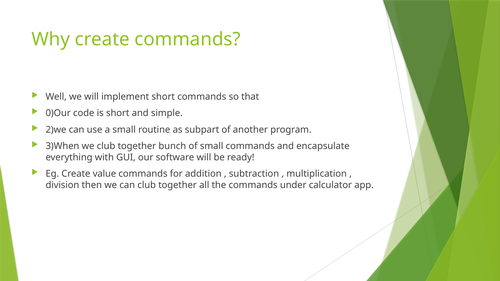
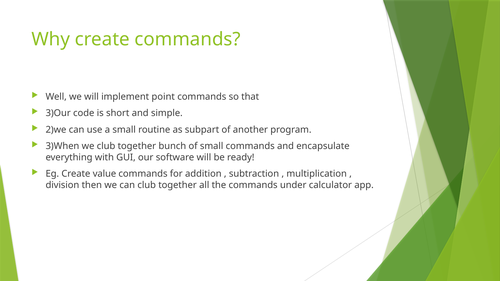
implement short: short -> point
0)Our: 0)Our -> 3)Our
